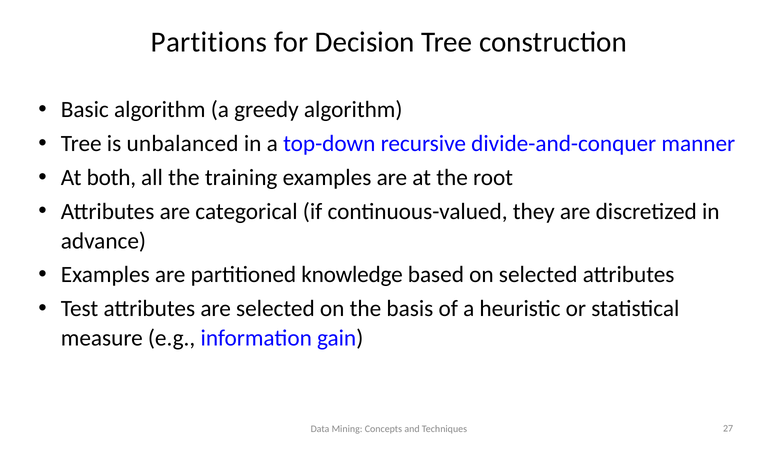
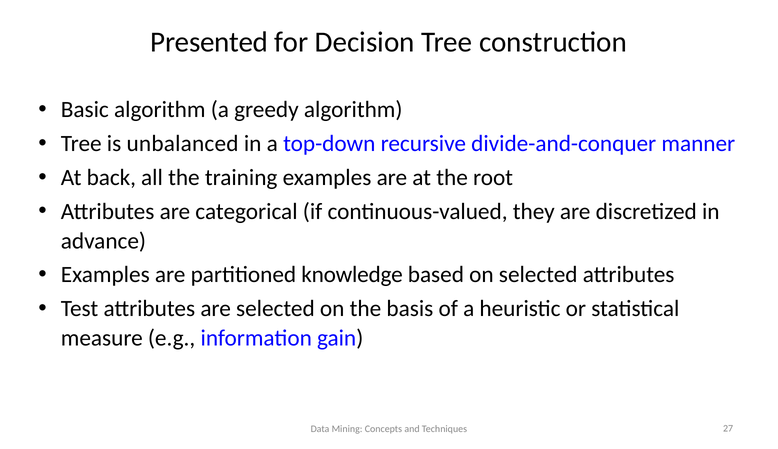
Partitions: Partitions -> Presented
both: both -> back
